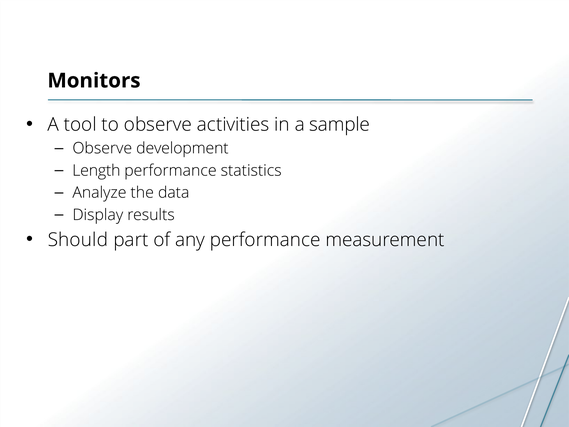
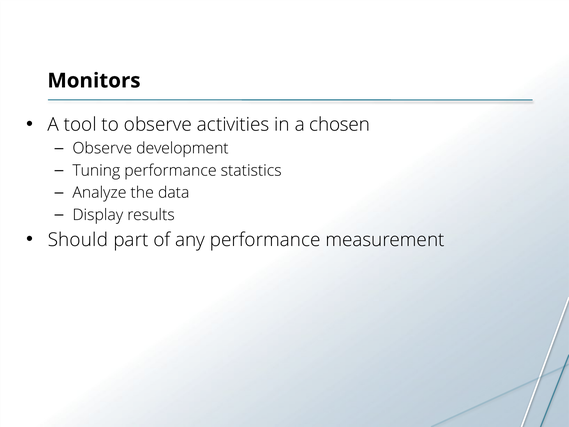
sample: sample -> chosen
Length: Length -> Tuning
